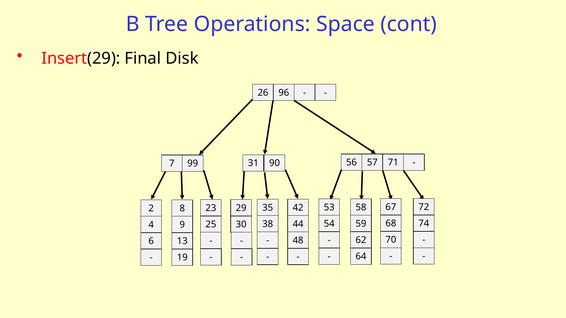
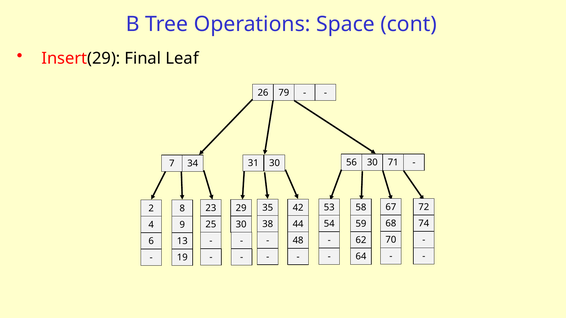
Disk: Disk -> Leaf
96: 96 -> 79
31 90: 90 -> 30
99: 99 -> 34
56 57: 57 -> 30
